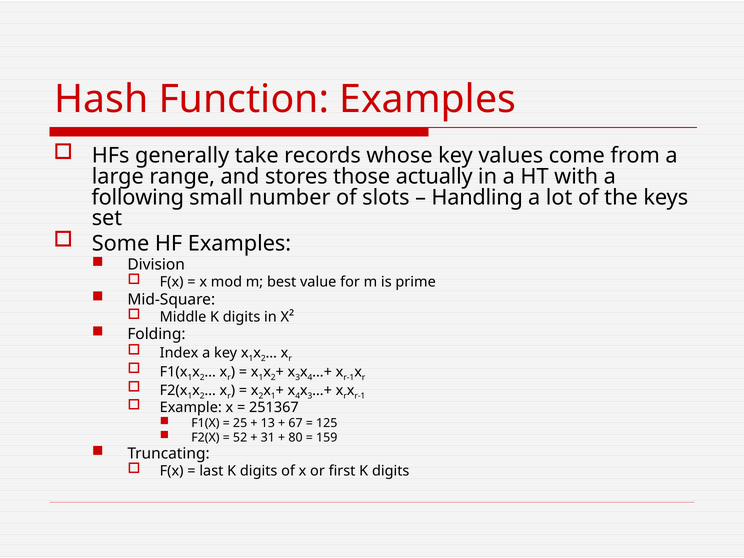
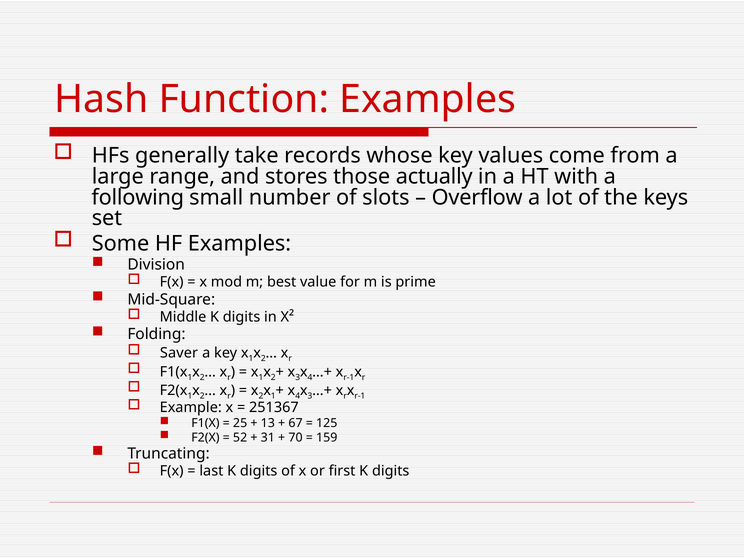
Handling: Handling -> Overflow
Index: Index -> Saver
80: 80 -> 70
